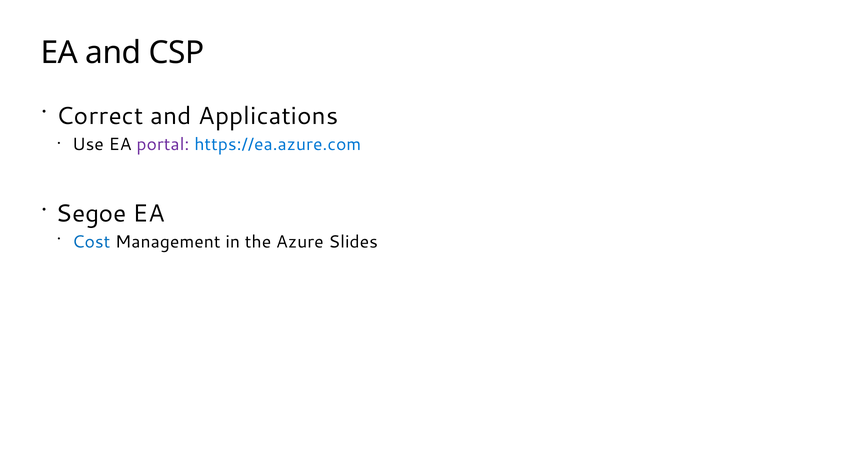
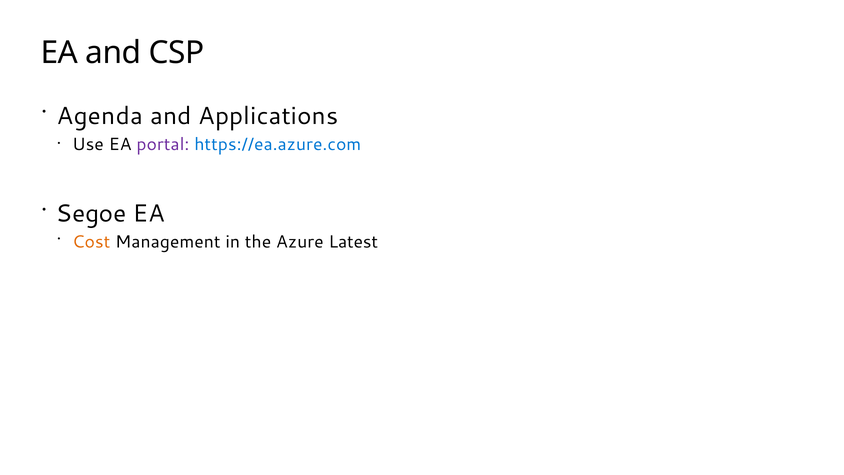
Correct: Correct -> Agenda
Cost colour: blue -> orange
Slides: Slides -> Latest
